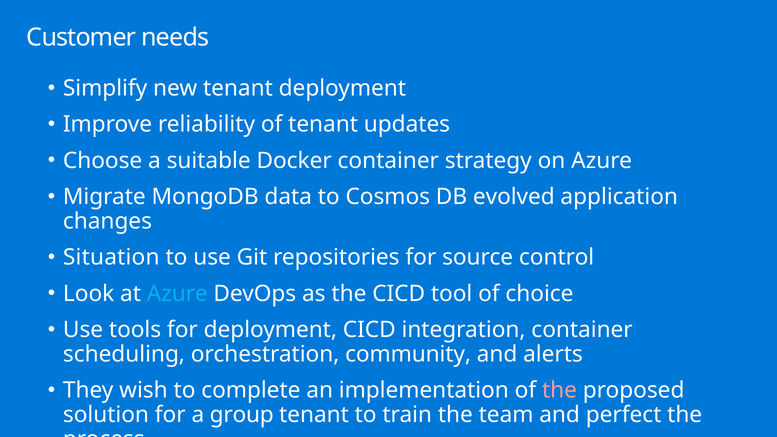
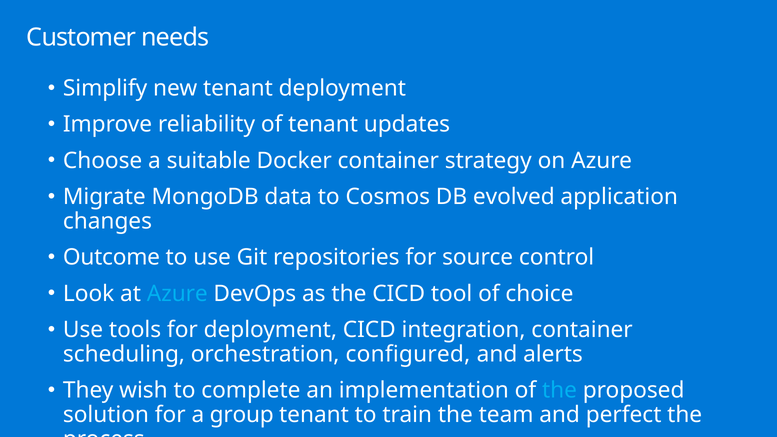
Situation: Situation -> Outcome
community: community -> configured
the at (560, 390) colour: pink -> light blue
